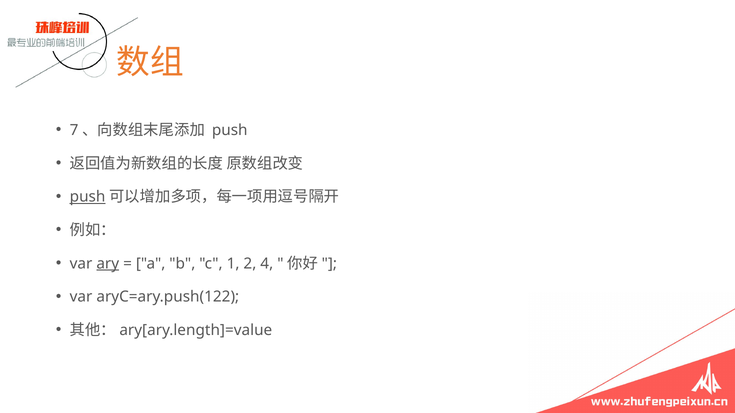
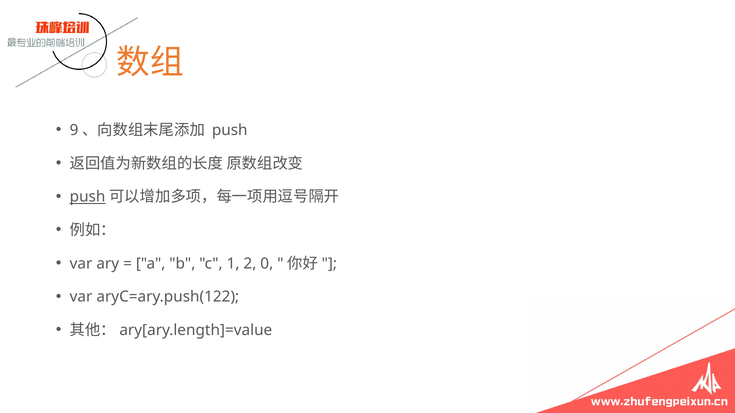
7: 7 -> 9
ary underline: present -> none
4: 4 -> 0
